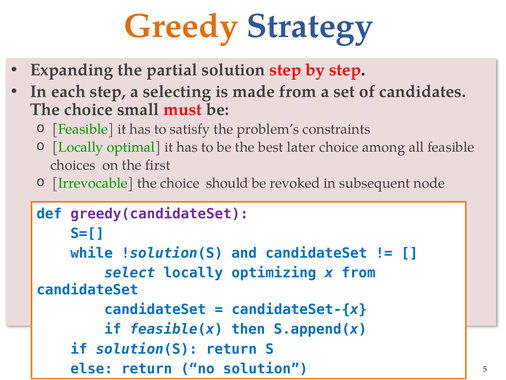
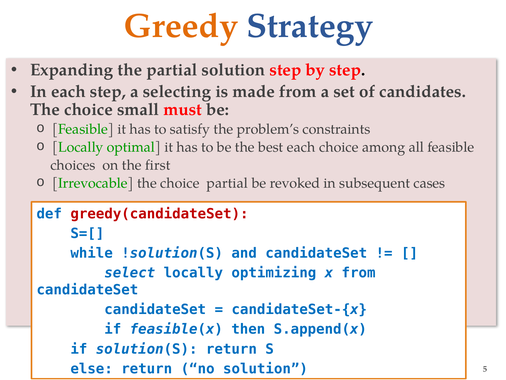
best later: later -> each
choice should: should -> partial
node: node -> cases
greedy(candidateSet colour: purple -> red
